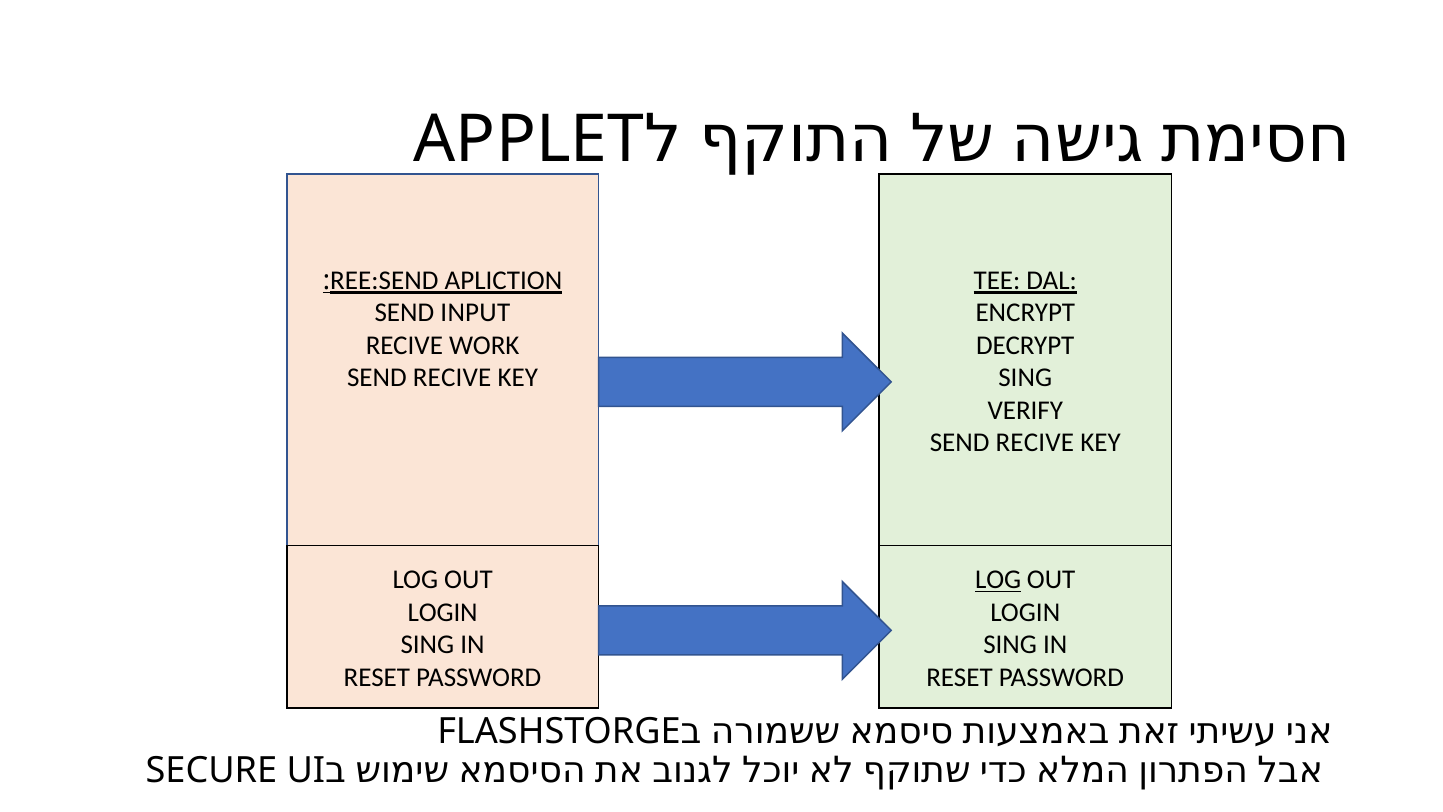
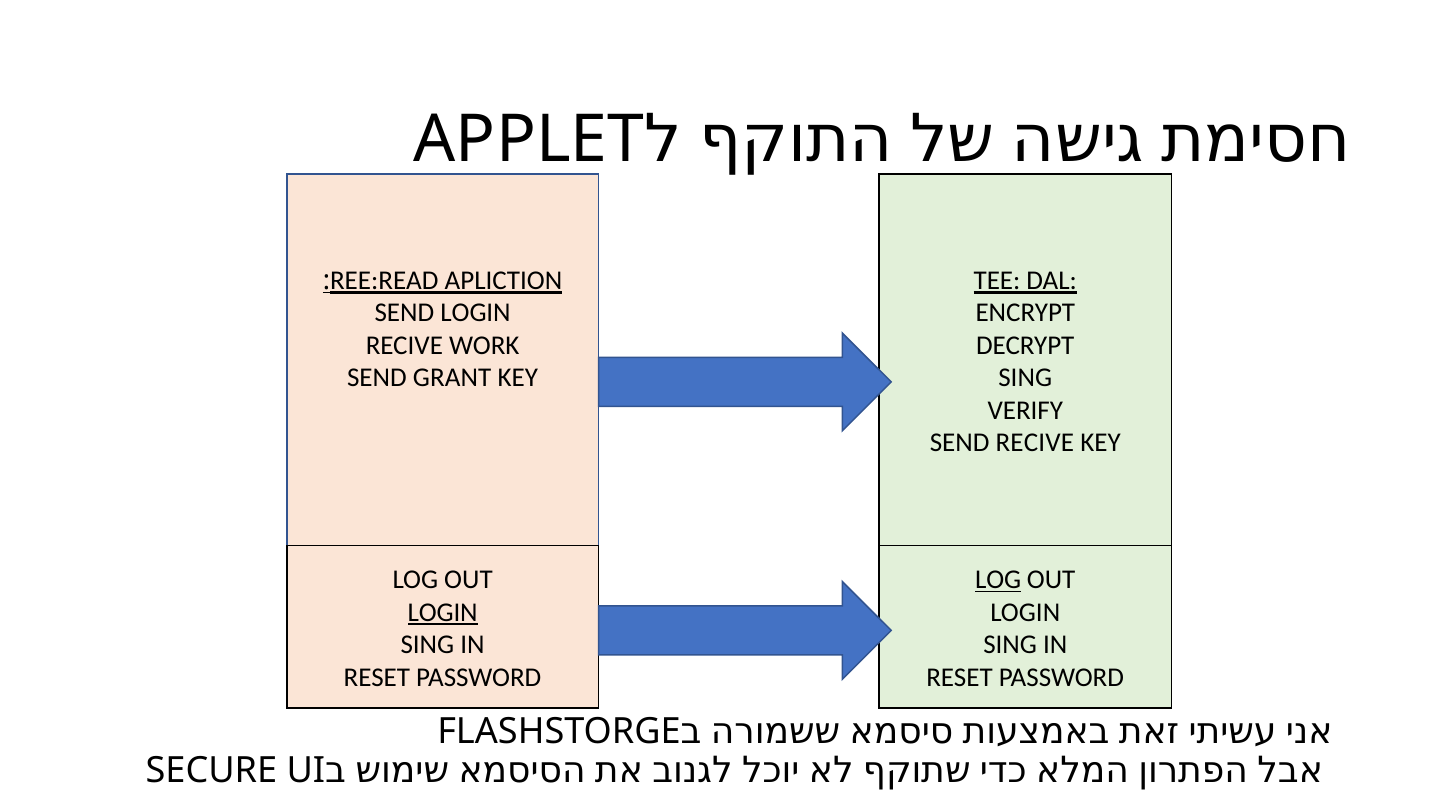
REE:SEND: REE:SEND -> REE:READ
SEND INPUT: INPUT -> LOGIN
RECIVE at (452, 378): RECIVE -> GRANT
LOGIN at (443, 612) underline: none -> present
